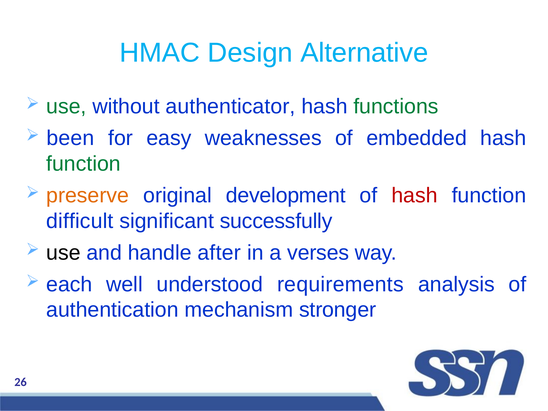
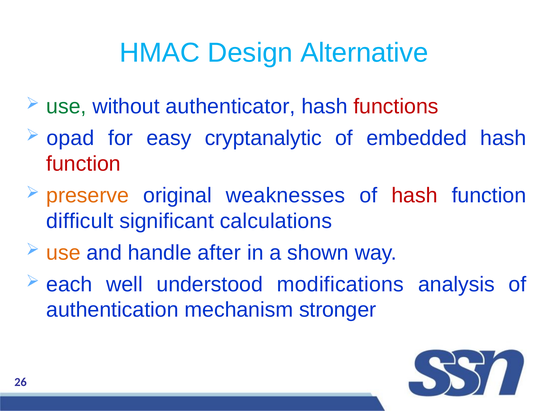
functions colour: green -> red
been: been -> opad
weaknesses: weaknesses -> cryptanalytic
function at (84, 164) colour: green -> red
development: development -> weaknesses
successfully: successfully -> calculations
use at (63, 253) colour: black -> orange
verses: verses -> shown
requirements: requirements -> modifications
